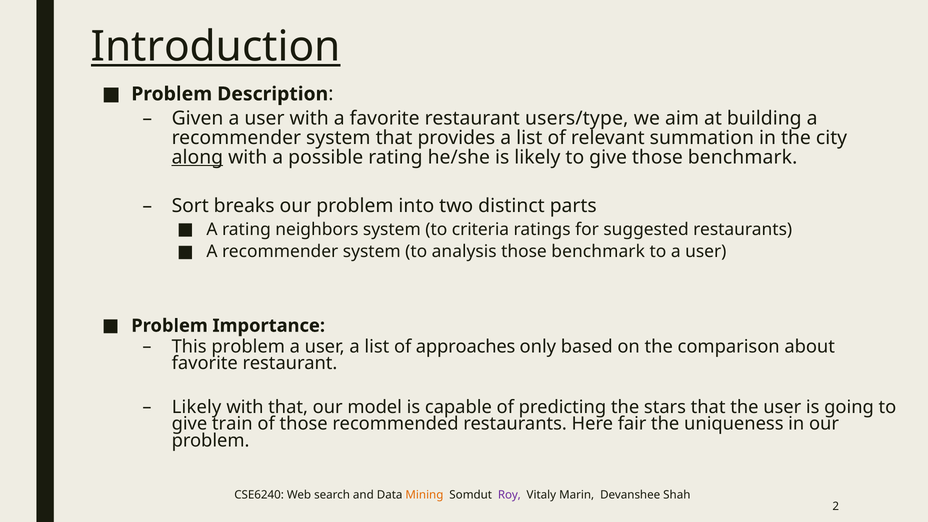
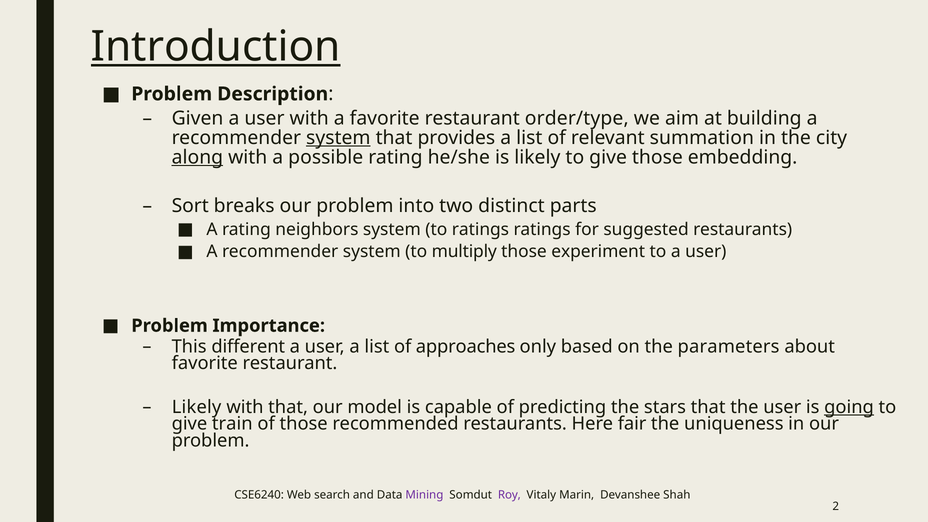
users/type: users/type -> order/type
system at (338, 138) underline: none -> present
give those benchmark: benchmark -> embedding
to criteria: criteria -> ratings
analysis: analysis -> multiply
benchmark at (598, 252): benchmark -> experiment
This problem: problem -> different
comparison: comparison -> parameters
going underline: none -> present
Mining colour: orange -> purple
